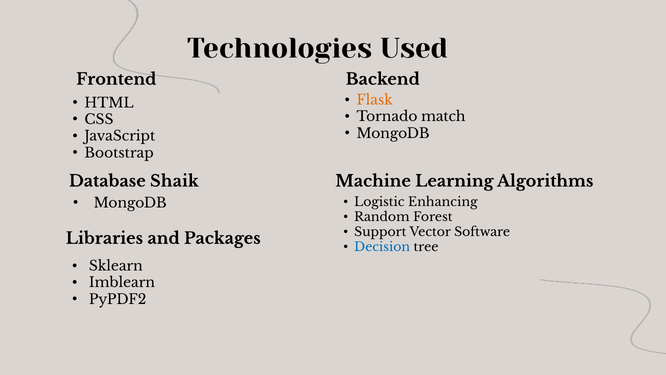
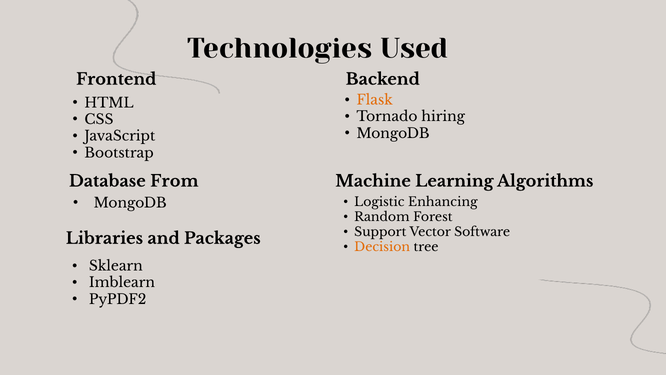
match: match -> hiring
Shaik: Shaik -> From
Decision colour: blue -> orange
